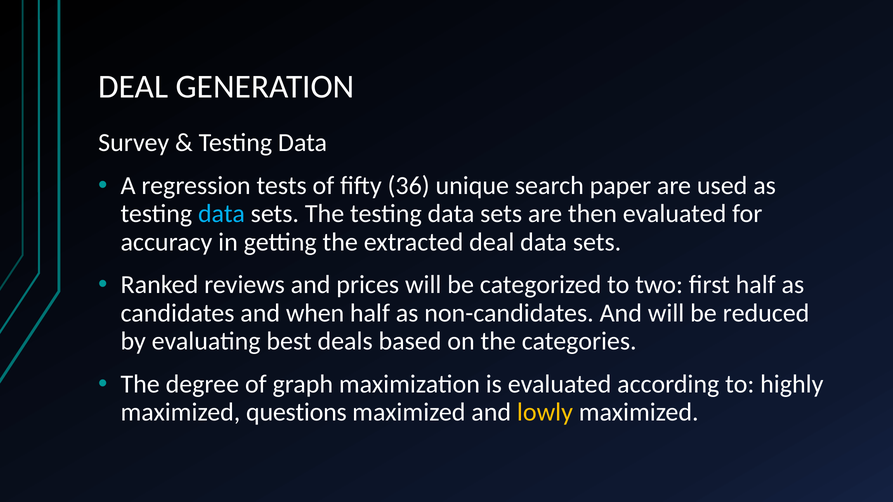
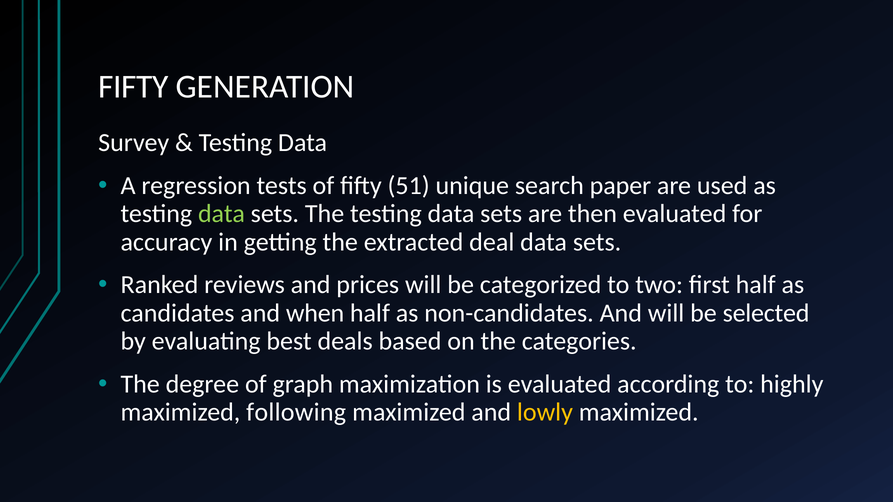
DEAL at (133, 87): DEAL -> FIFTY
36: 36 -> 51
data at (222, 214) colour: light blue -> light green
reduced: reduced -> selected
questions: questions -> following
